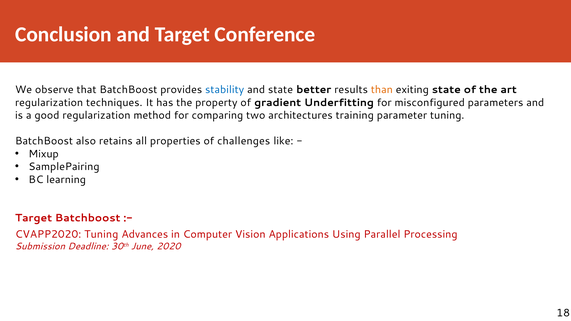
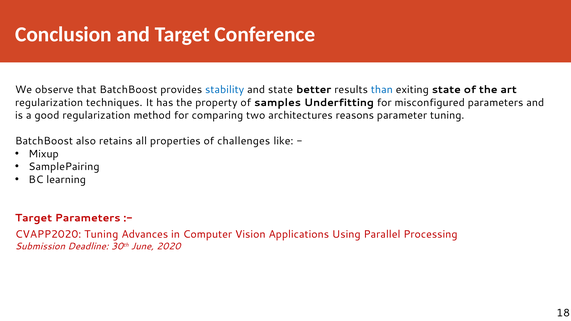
than colour: orange -> blue
gradient: gradient -> samples
training: training -> reasons
Target Batchboost: Batchboost -> Parameters
